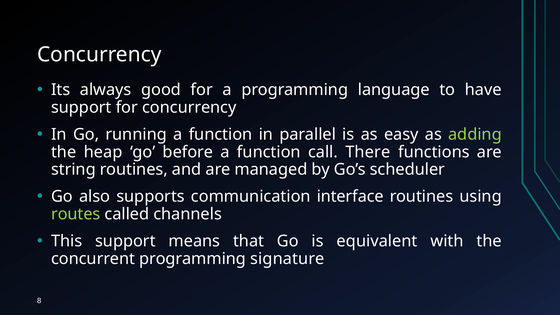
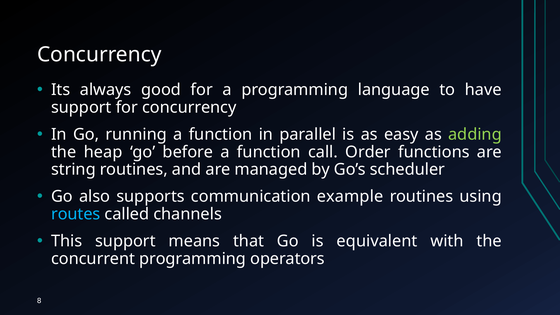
There: There -> Order
interface: interface -> example
routes colour: light green -> light blue
signature: signature -> operators
